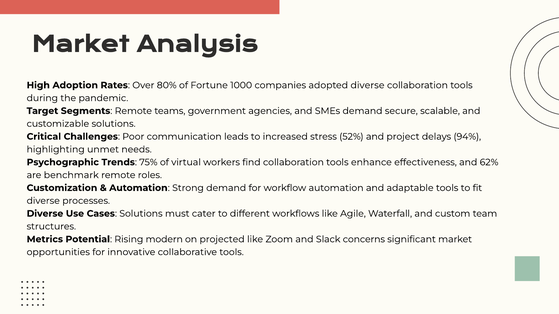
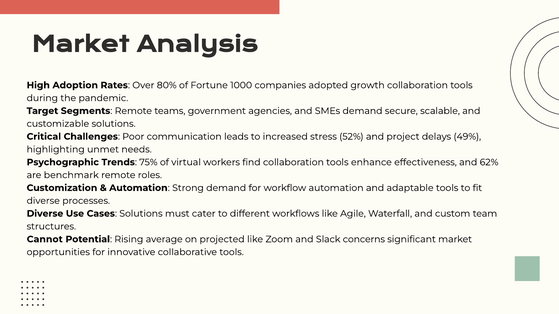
adopted diverse: diverse -> growth
94%: 94% -> 49%
Metrics: Metrics -> Cannot
modern: modern -> average
